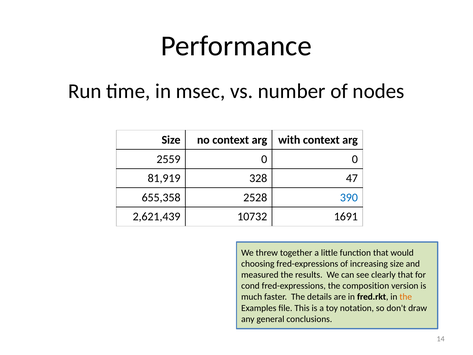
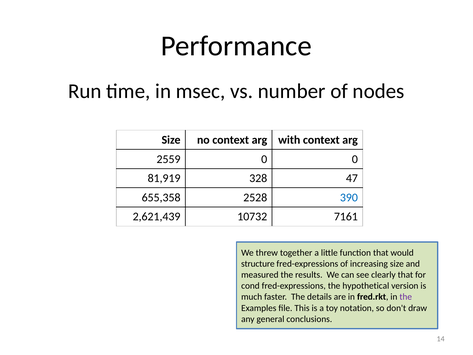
1691: 1691 -> 7161
choosing: choosing -> structure
composition: composition -> hypothetical
the at (406, 297) colour: orange -> purple
